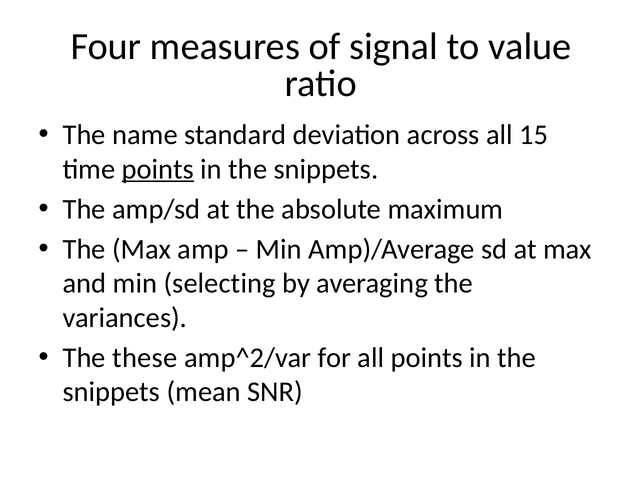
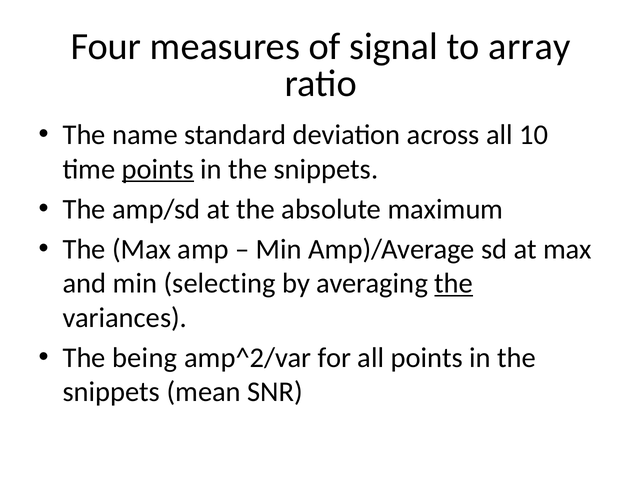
value: value -> array
15: 15 -> 10
the at (454, 283) underline: none -> present
these: these -> being
